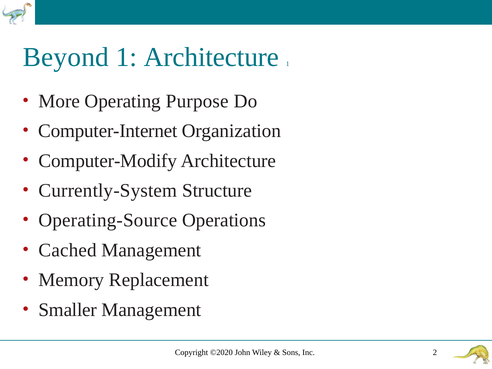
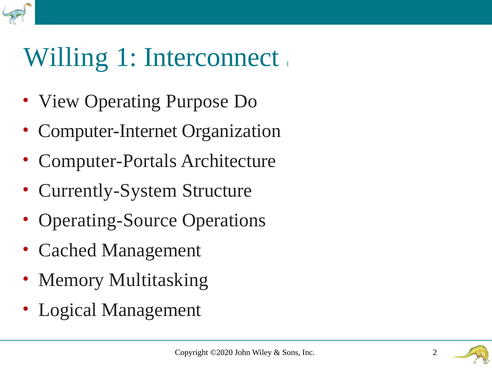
Beyond: Beyond -> Willing
1 Architecture: Architecture -> Interconnect
More: More -> View
Computer-Modify: Computer-Modify -> Computer-Portals
Replacement: Replacement -> Multitasking
Smaller: Smaller -> Logical
